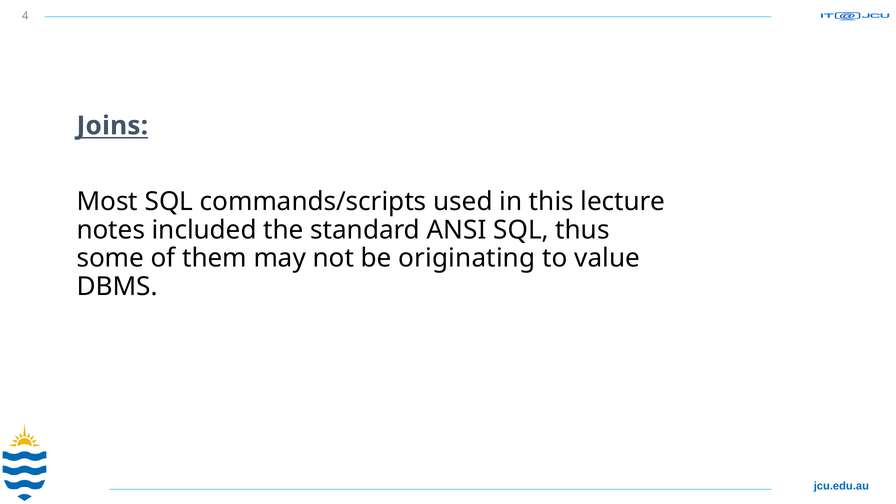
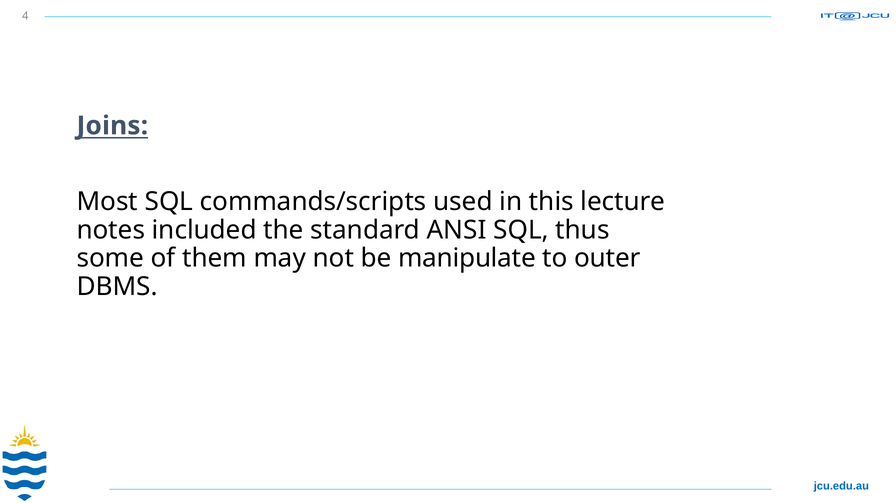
originating: originating -> manipulate
value: value -> outer
